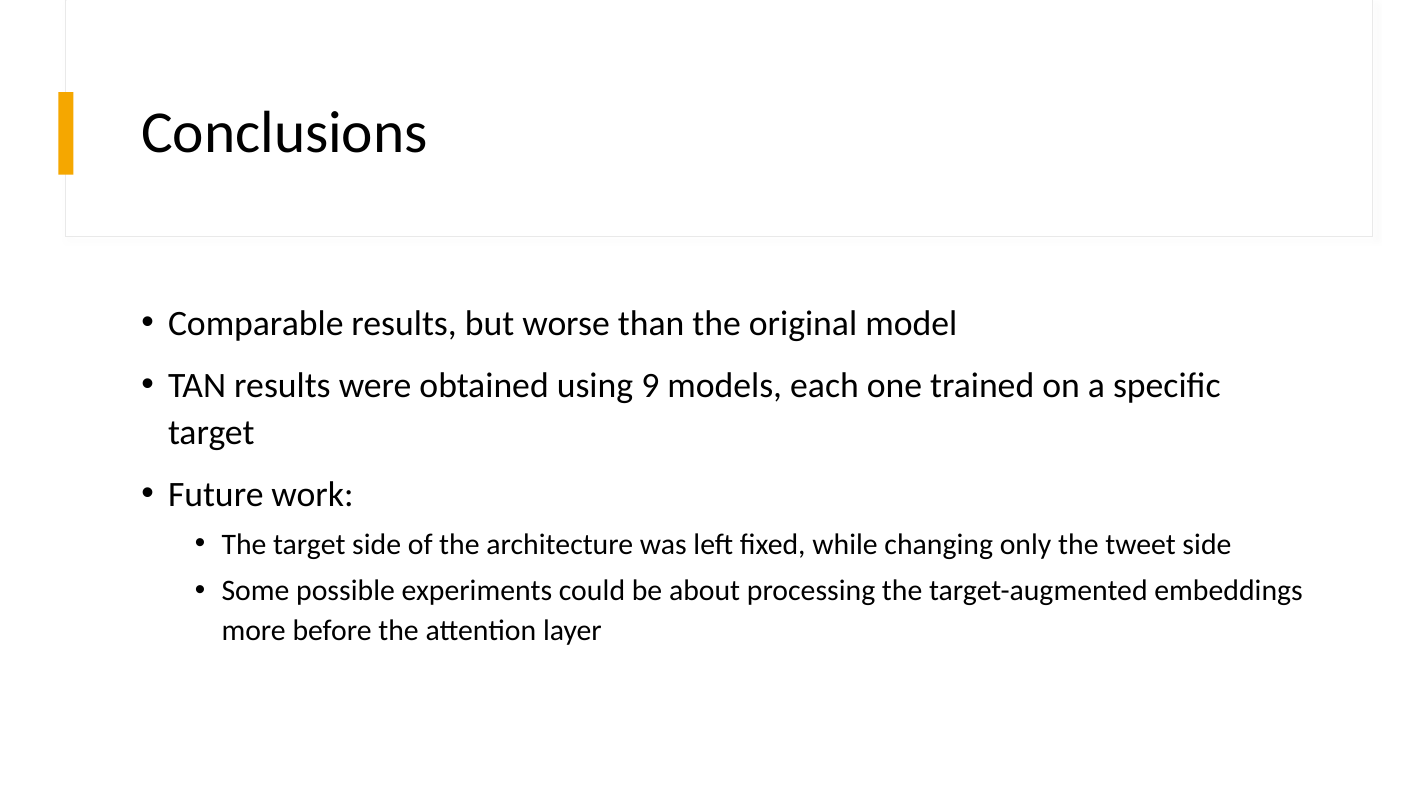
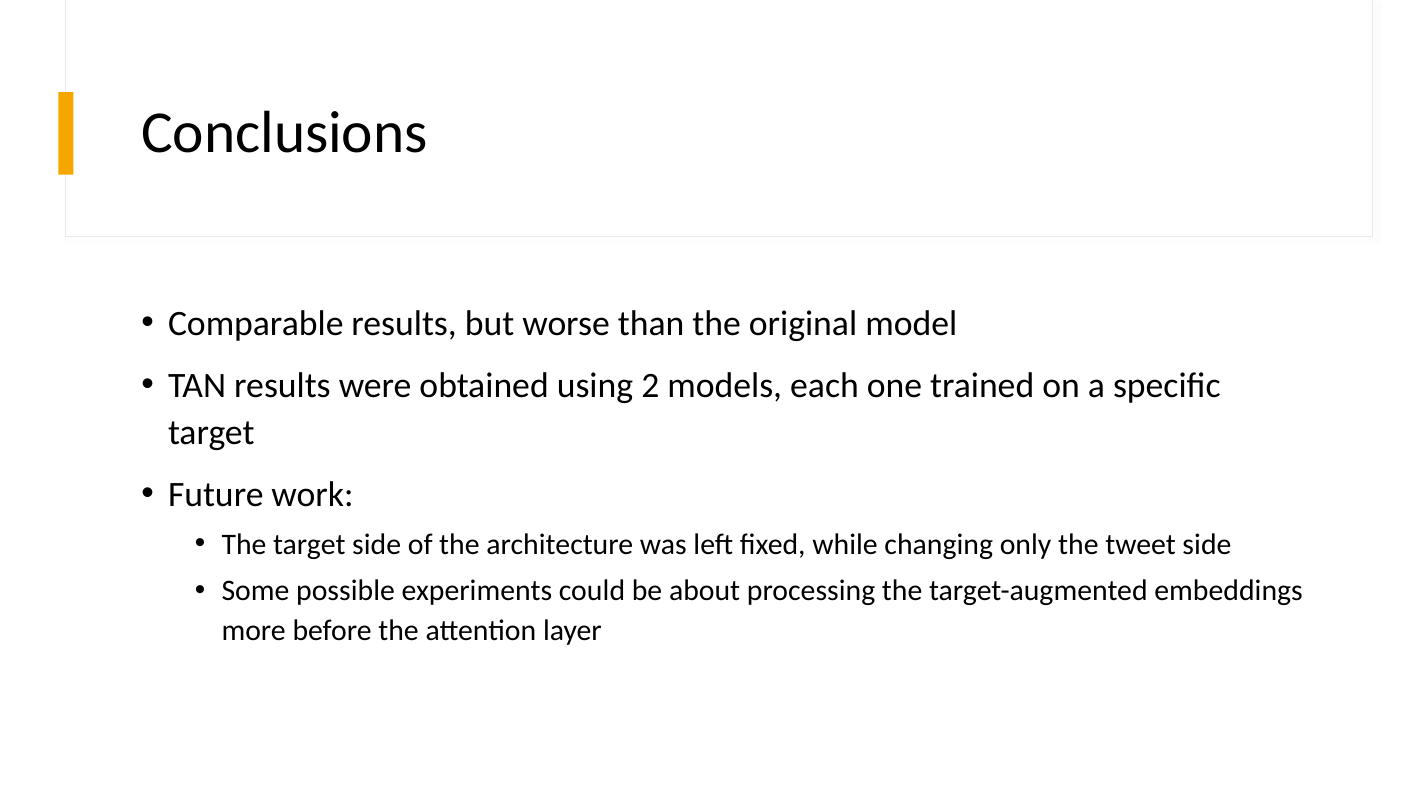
9: 9 -> 2
